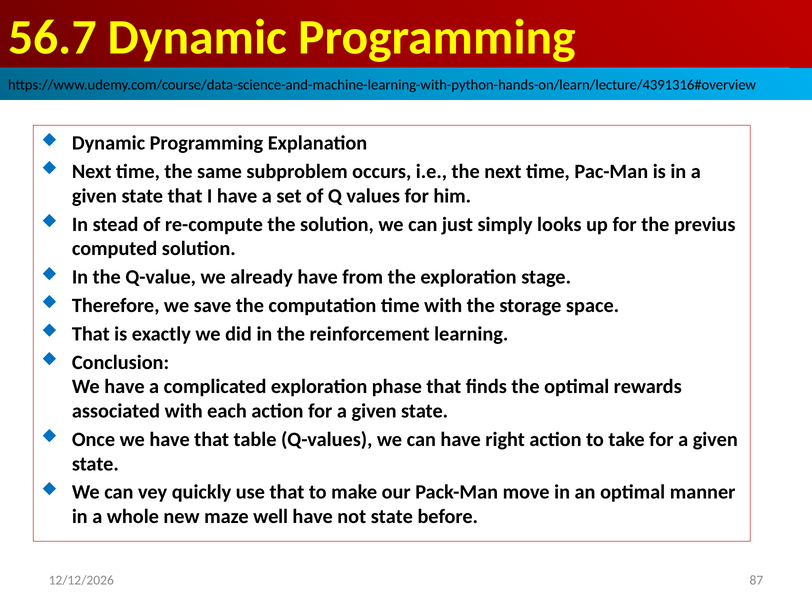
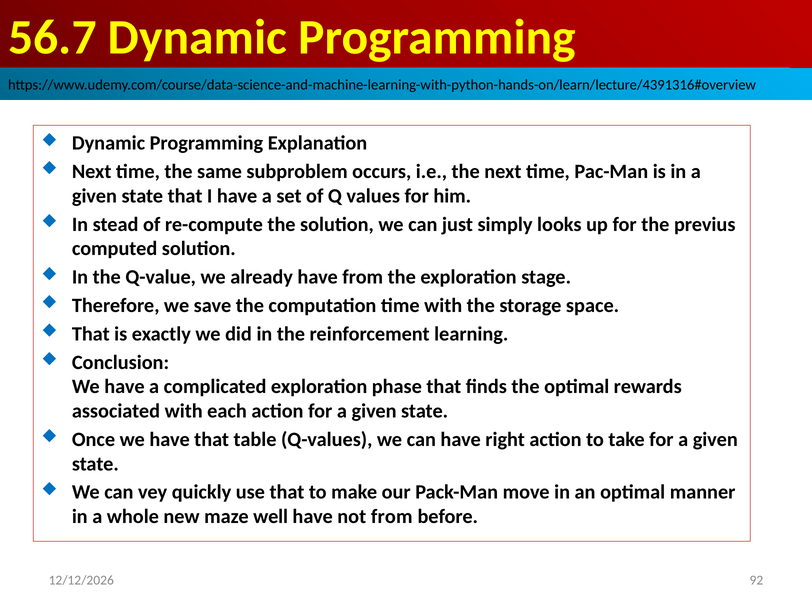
not state: state -> from
87: 87 -> 92
